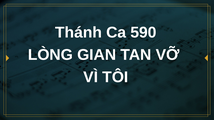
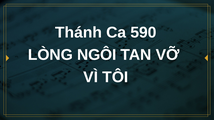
GIAN: GIAN -> NGÔI
